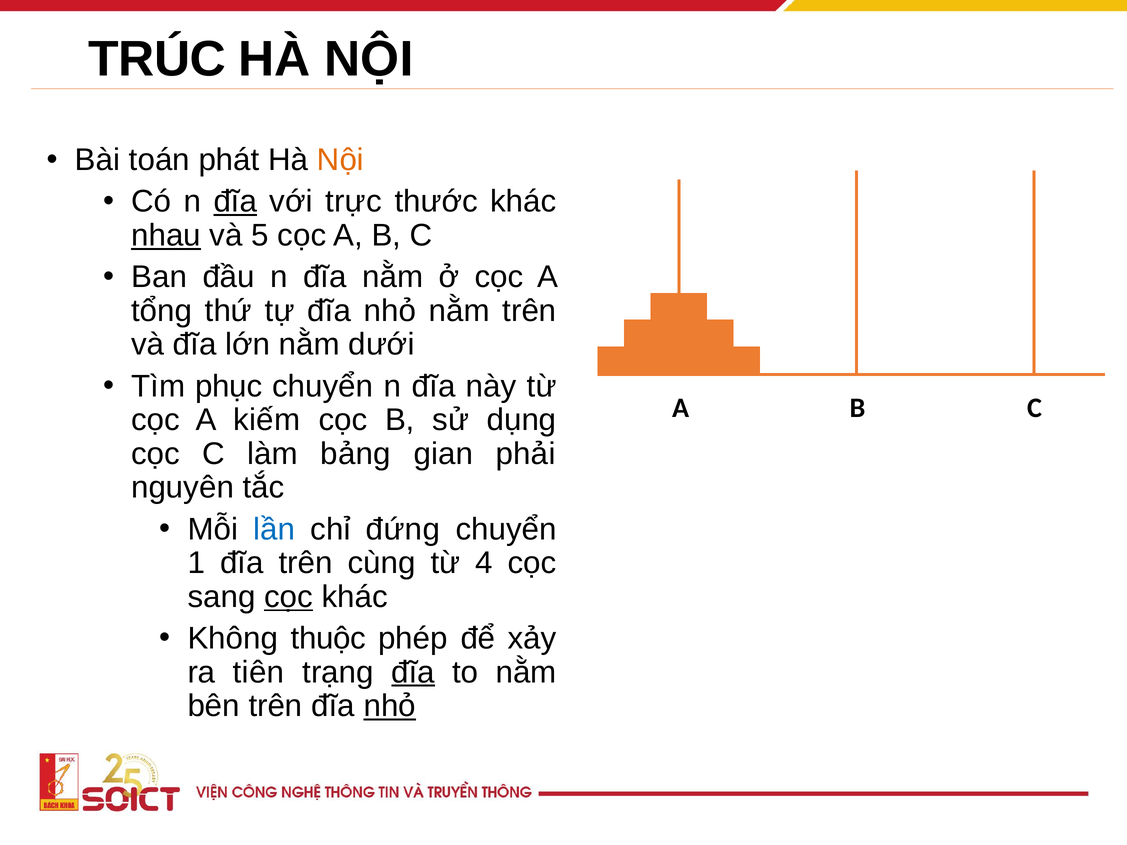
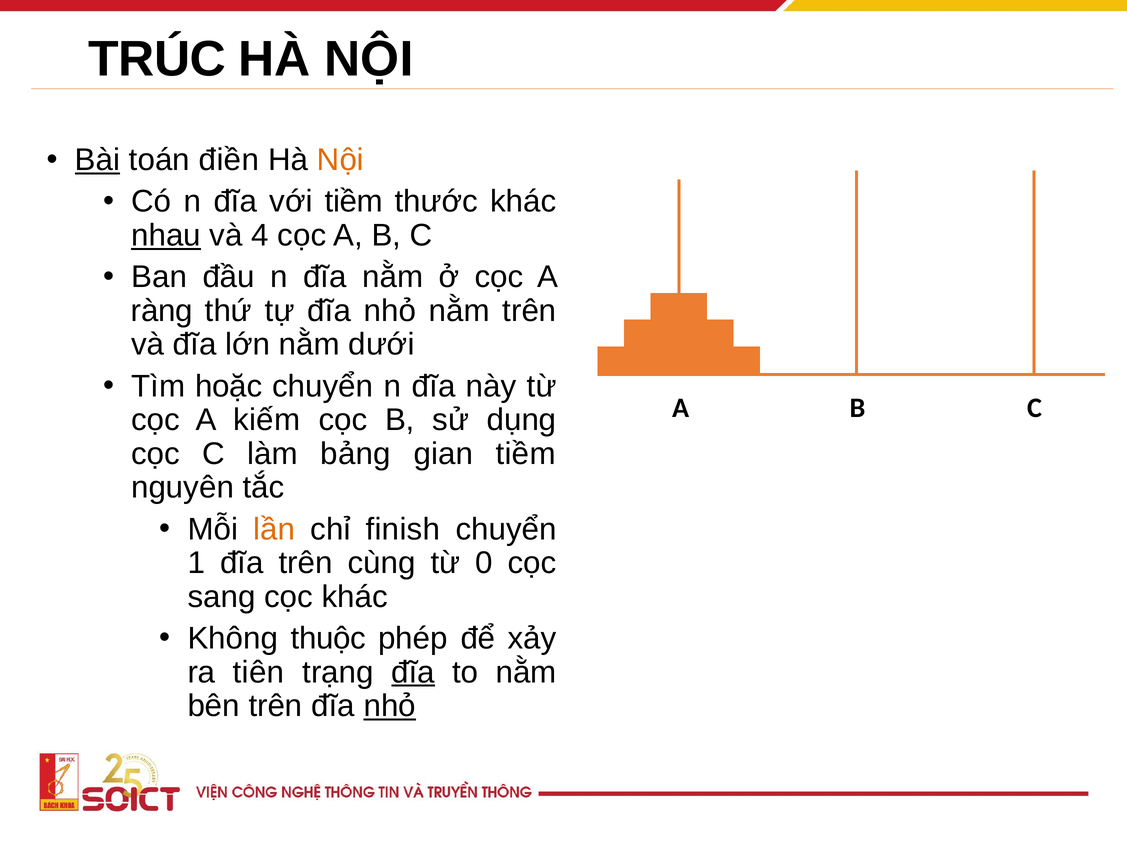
Bài underline: none -> present
phát: phát -> điền
đĩa at (235, 202) underline: present -> none
với trực: trực -> tiềm
5: 5 -> 4
tổng: tổng -> ràng
phục: phục -> hoặc
gian phải: phải -> tiềm
lần colour: blue -> orange
đứng: đứng -> finish
4: 4 -> 0
cọc at (288, 597) underline: present -> none
